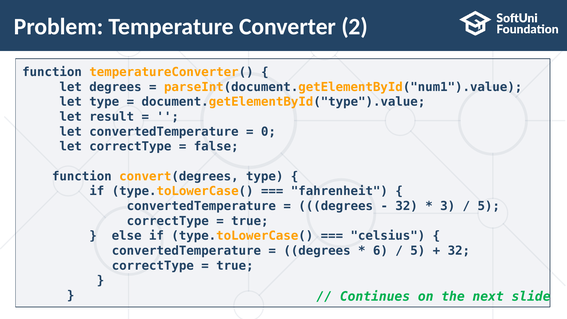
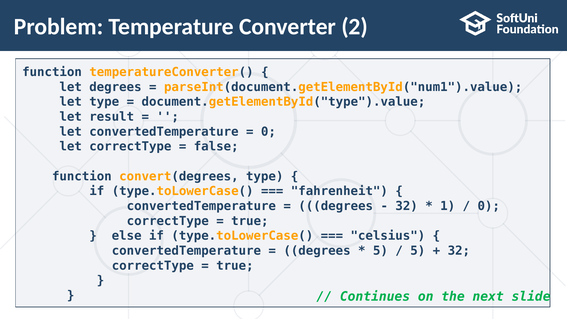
3: 3 -> 1
5 at (489, 206): 5 -> 0
6 at (380, 251): 6 -> 5
